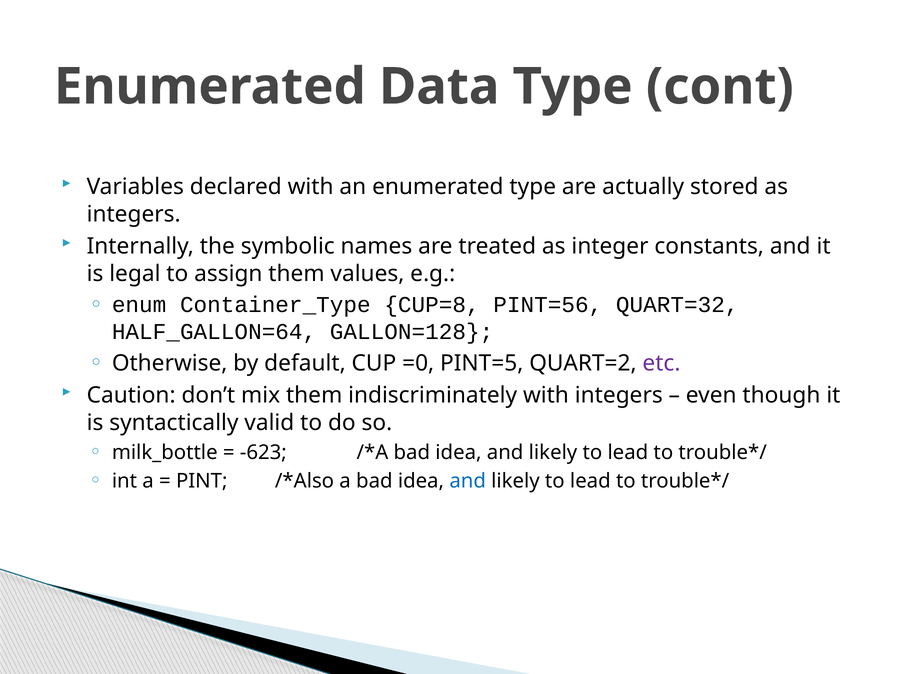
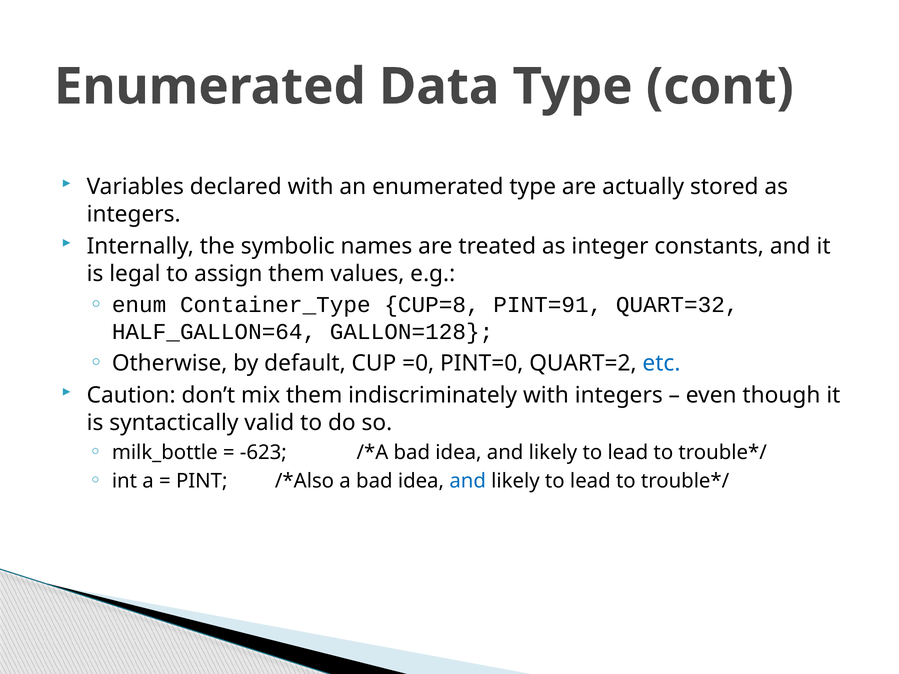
PINT=56: PINT=56 -> PINT=91
PINT=5: PINT=5 -> PINT=0
etc colour: purple -> blue
